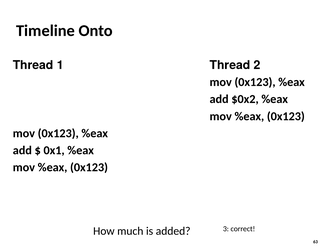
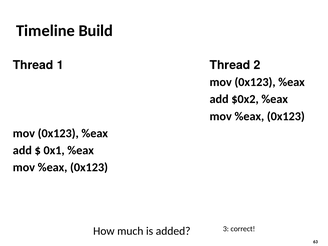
Onto: Onto -> Build
